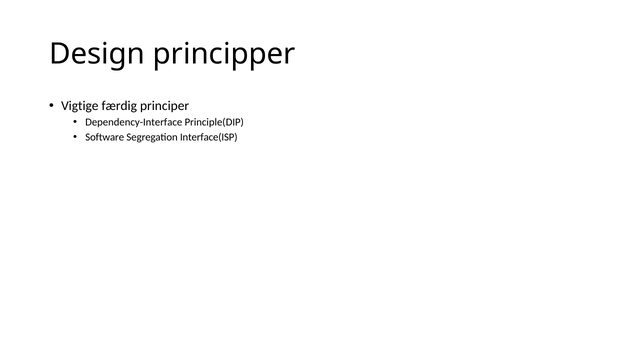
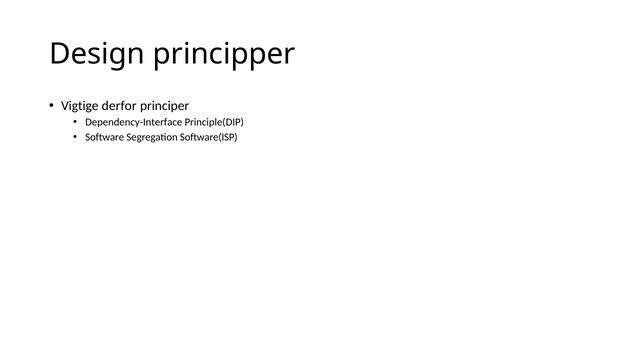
færdig: færdig -> derfor
Interface(ISP: Interface(ISP -> Software(ISP
